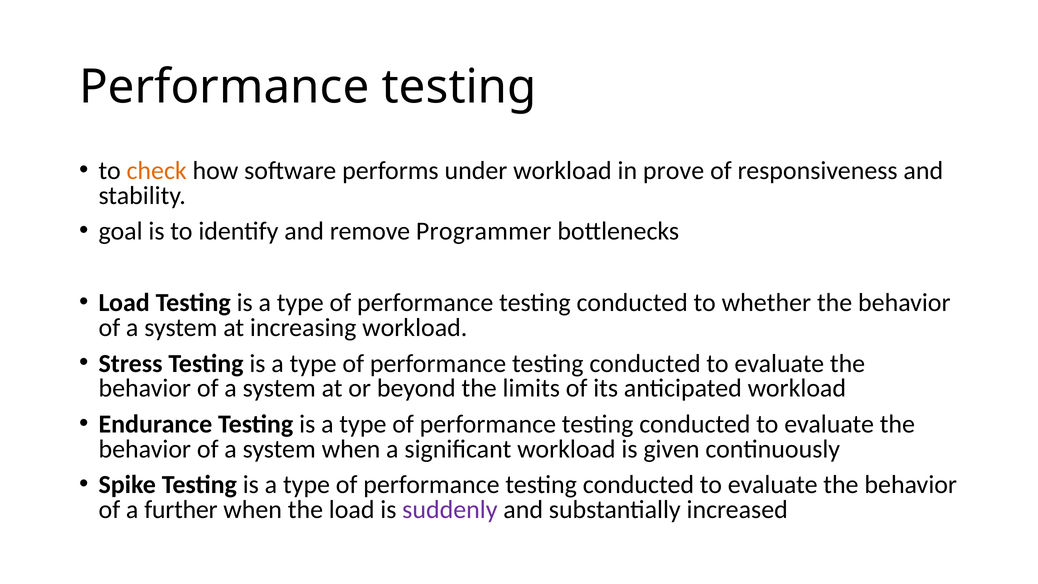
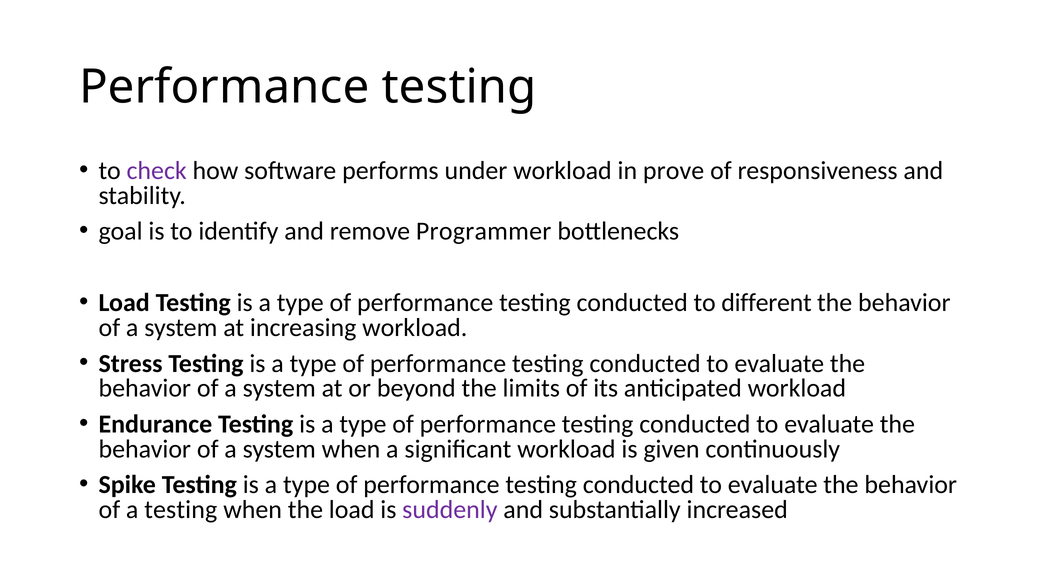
check colour: orange -> purple
whether: whether -> different
a further: further -> testing
